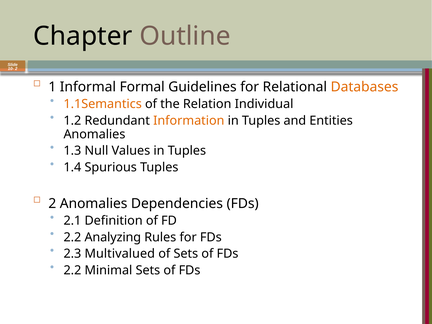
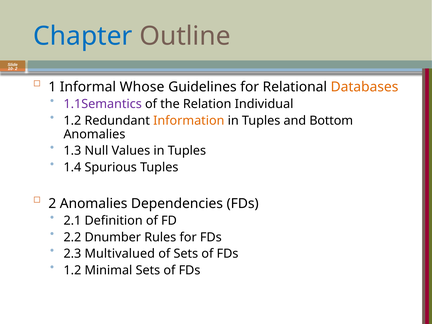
Chapter colour: black -> blue
Formal: Formal -> Whose
1.1Semantics colour: orange -> purple
Entities: Entities -> Bottom
Analyzing: Analyzing -> Dnumber
2.2 at (72, 270): 2.2 -> 1.2
